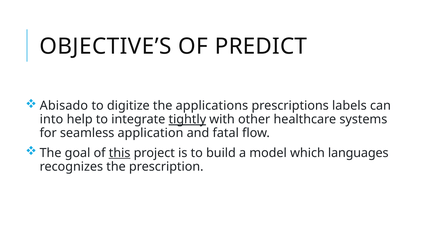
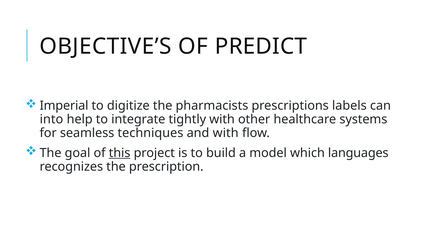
Abisado: Abisado -> Imperial
applications: applications -> pharmacists
tightly underline: present -> none
application: application -> techniques
and fatal: fatal -> with
